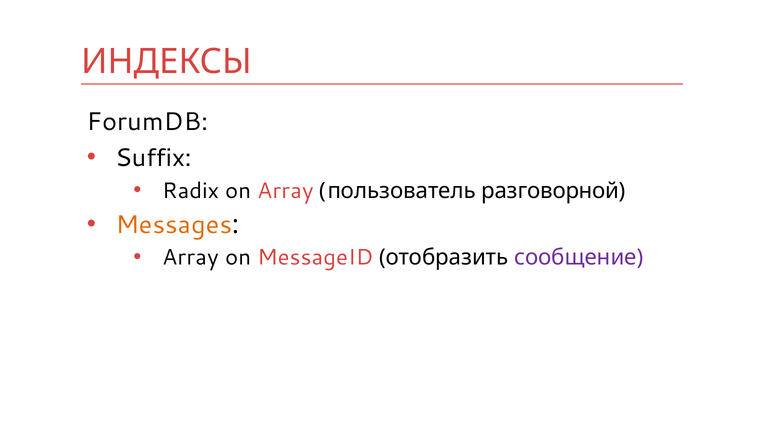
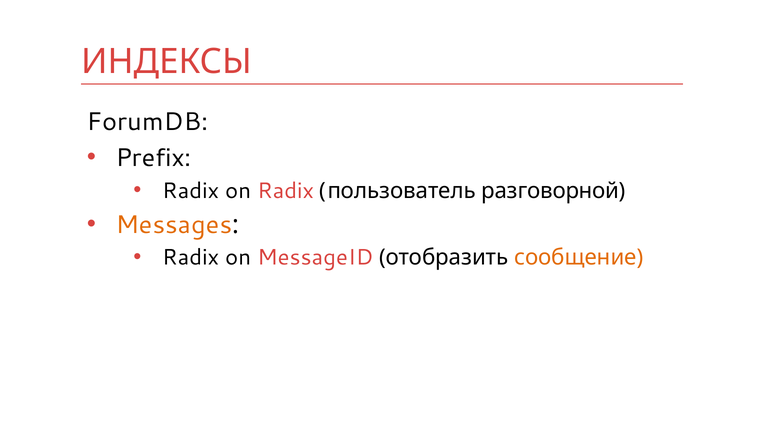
Suffix: Suffix -> Prefix
on Array: Array -> Radix
Array at (190, 257): Array -> Radix
сообщение colour: purple -> orange
